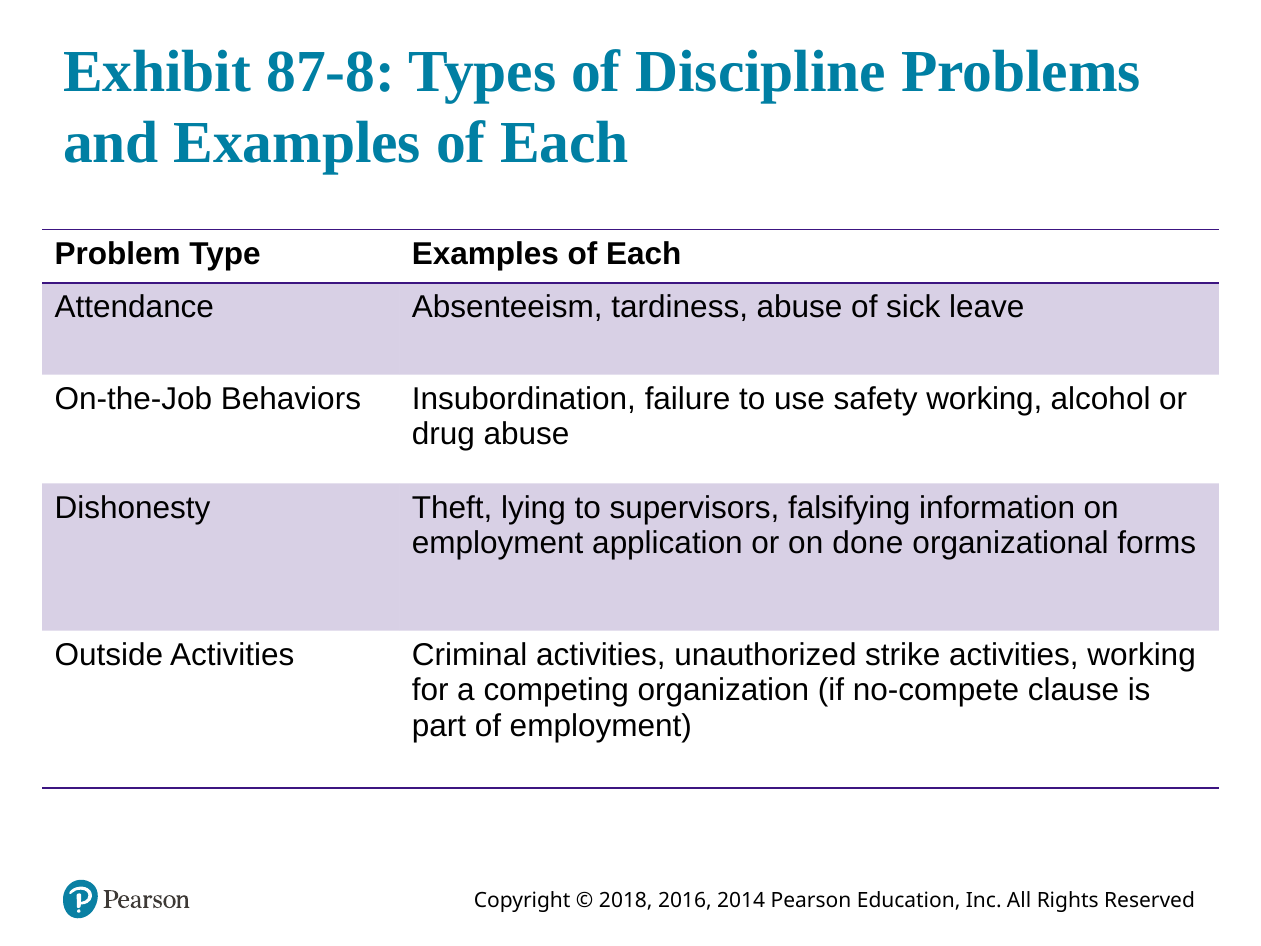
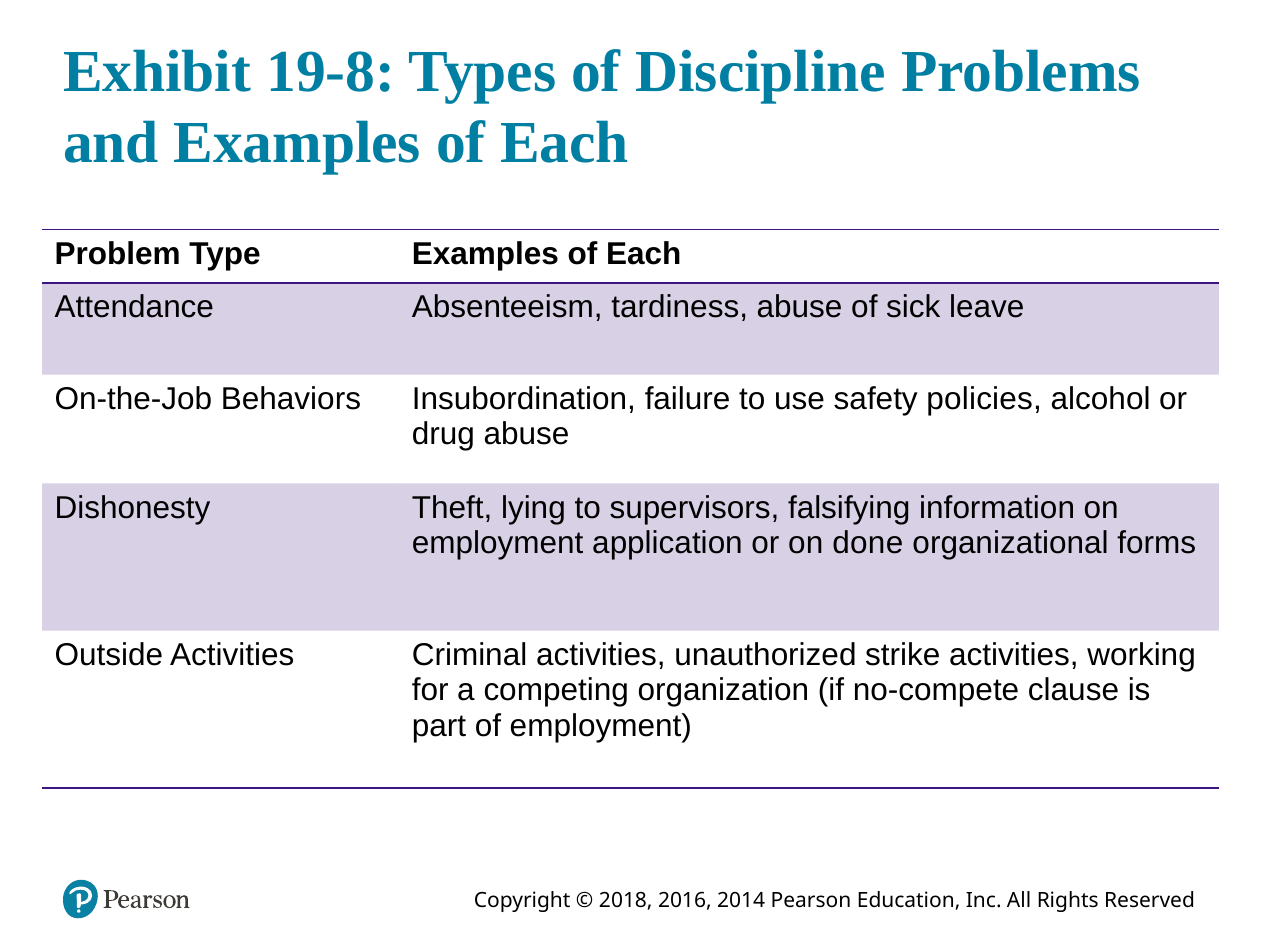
87-8: 87-8 -> 19-8
safety working: working -> policies
